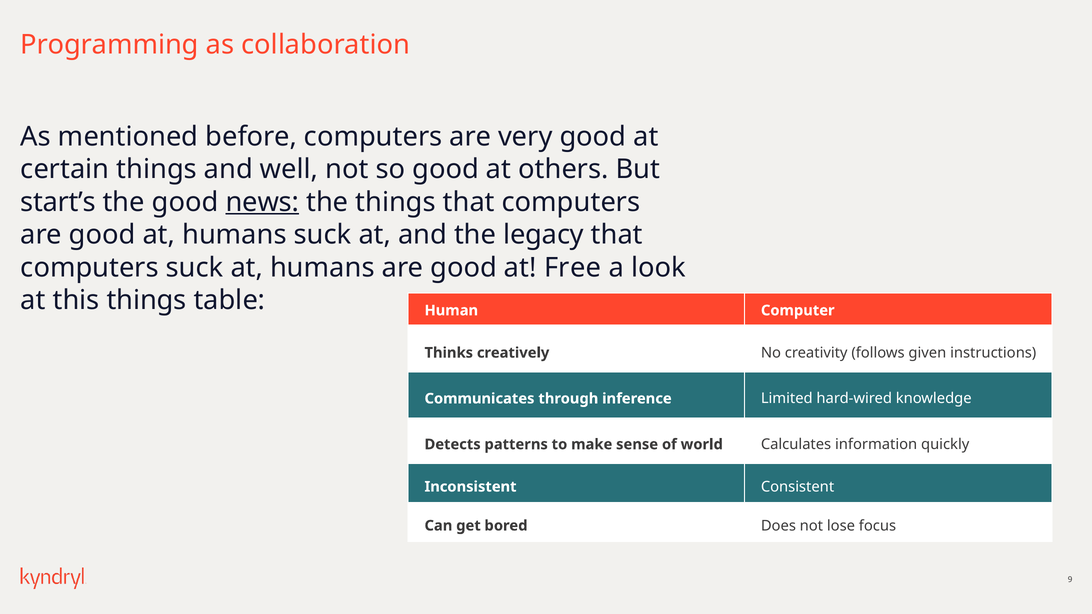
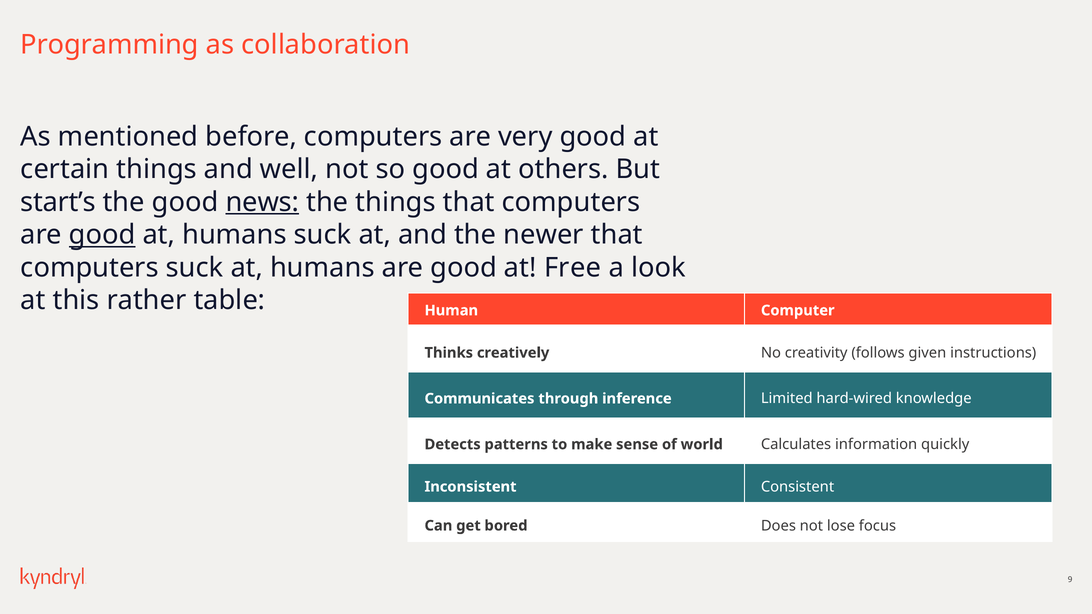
good at (102, 235) underline: none -> present
legacy: legacy -> newer
this things: things -> rather
